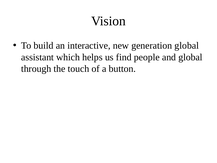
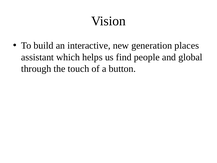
generation global: global -> places
